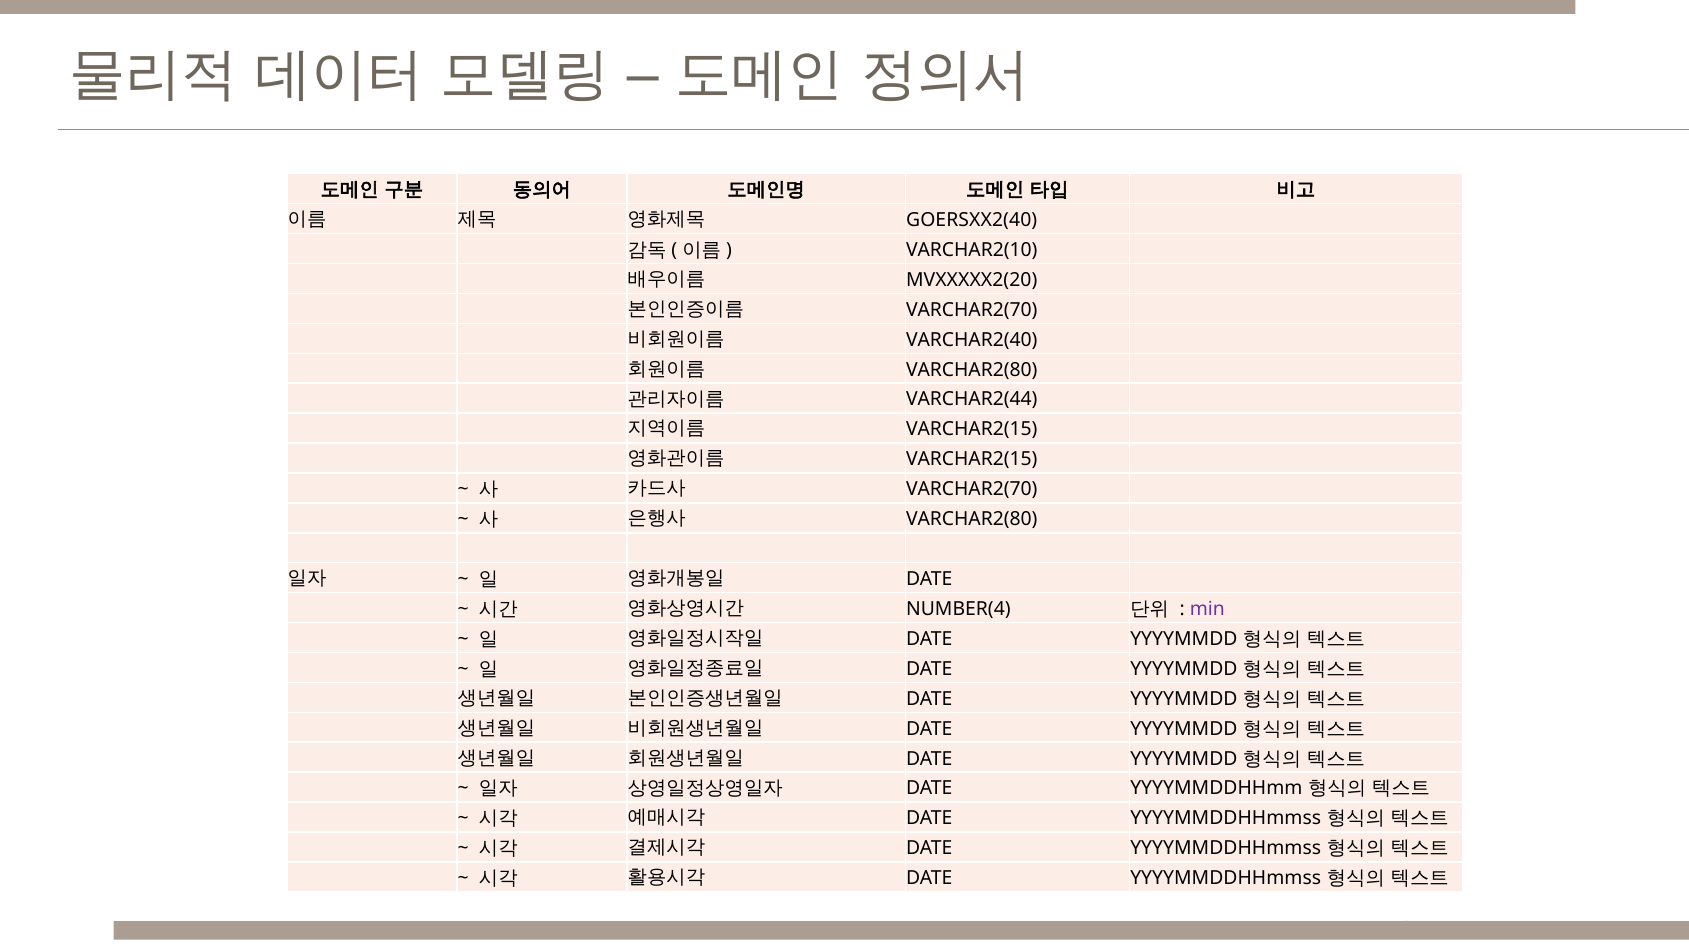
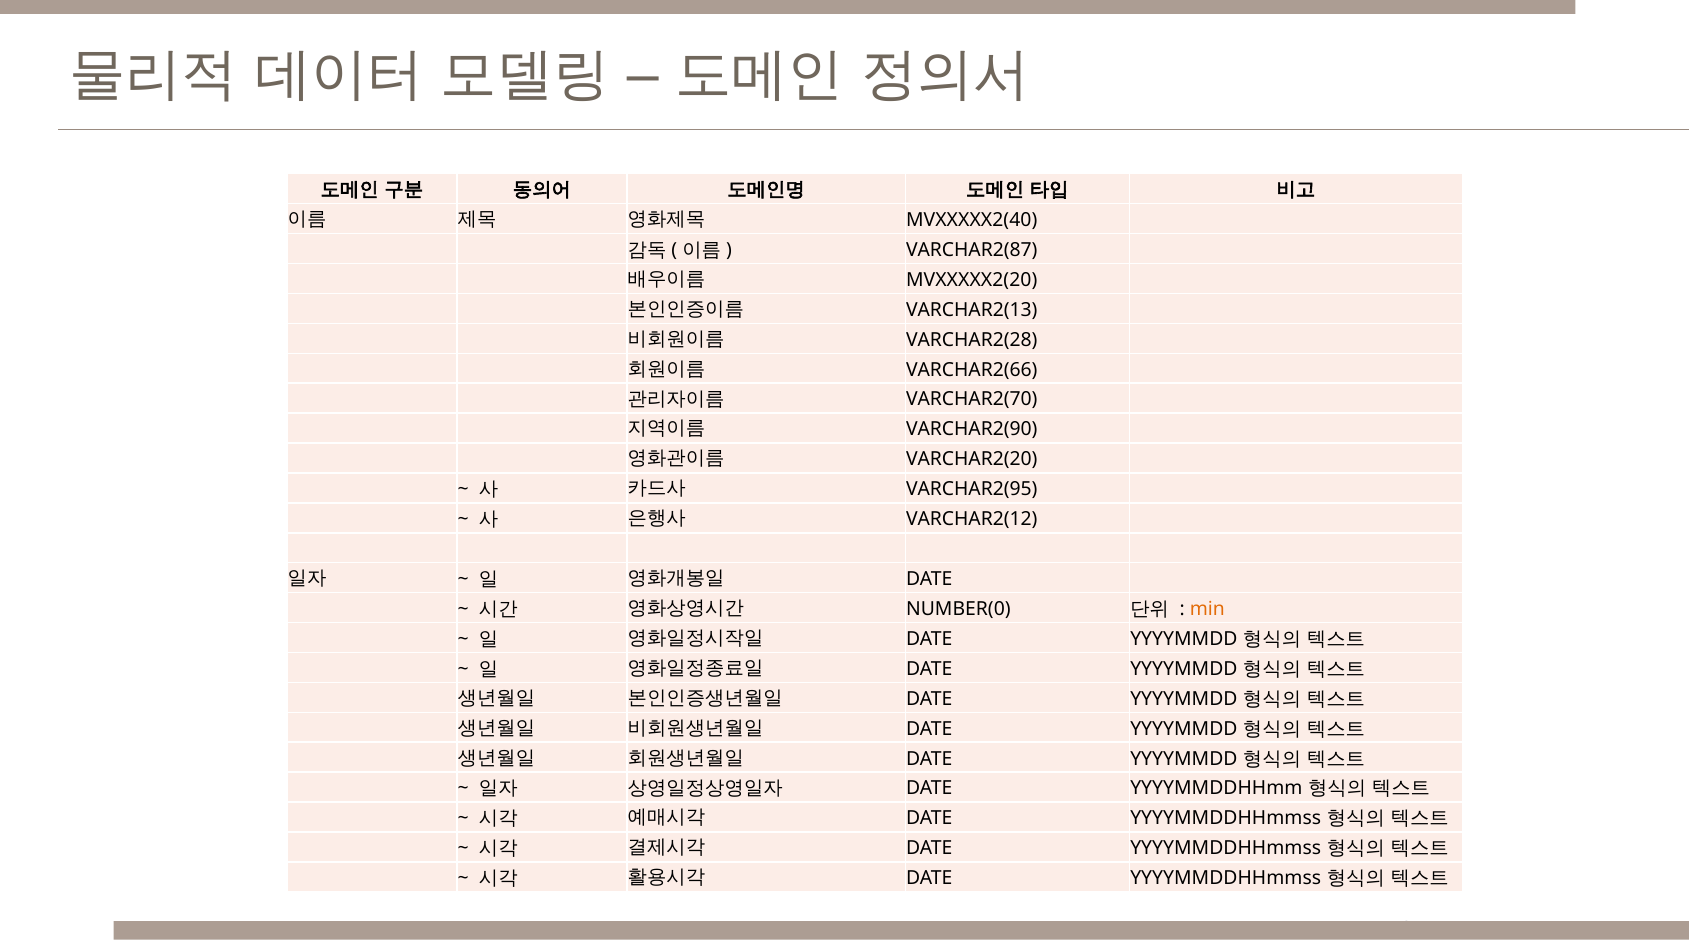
GOERSXX2(40: GOERSXX2(40 -> MVXXXXX2(40
VARCHAR2(10: VARCHAR2(10 -> VARCHAR2(87
VARCHAR2(70 at (972, 310): VARCHAR2(70 -> VARCHAR2(13
VARCHAR2(40: VARCHAR2(40 -> VARCHAR2(28
VARCHAR2(80 at (972, 370): VARCHAR2(80 -> VARCHAR2(66
VARCHAR2(44: VARCHAR2(44 -> VARCHAR2(70
VARCHAR2(15 at (972, 430): VARCHAR2(15 -> VARCHAR2(90
VARCHAR2(15 at (972, 459): VARCHAR2(15 -> VARCHAR2(20
VARCHAR2(70 at (972, 489): VARCHAR2(70 -> VARCHAR2(95
VARCHAR2(80 at (972, 519): VARCHAR2(80 -> VARCHAR2(12
NUMBER(4: NUMBER(4 -> NUMBER(0
min colour: purple -> orange
